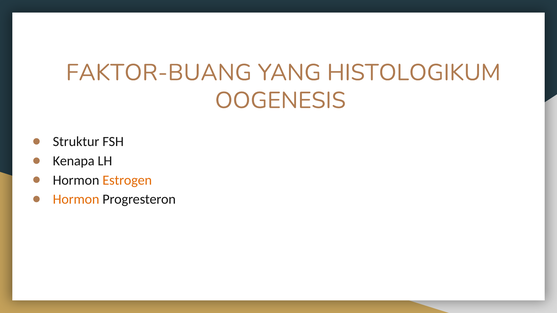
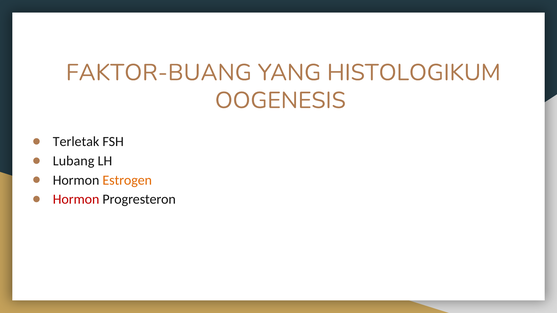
Struktur: Struktur -> Terletak
Kenapa: Kenapa -> Lubang
Hormon at (76, 199) colour: orange -> red
